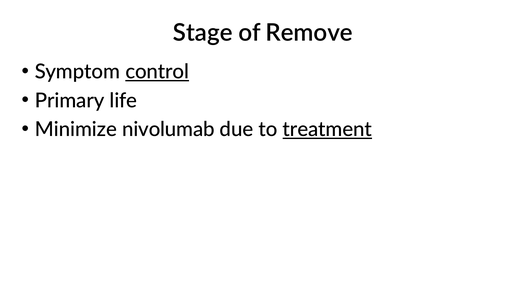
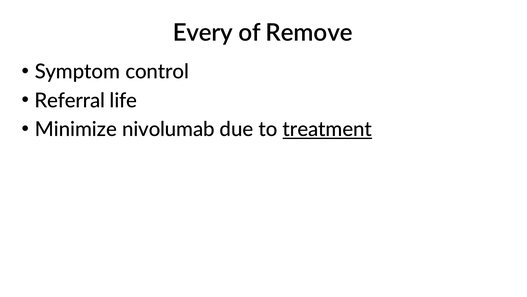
Stage: Stage -> Every
control underline: present -> none
Primary: Primary -> Referral
